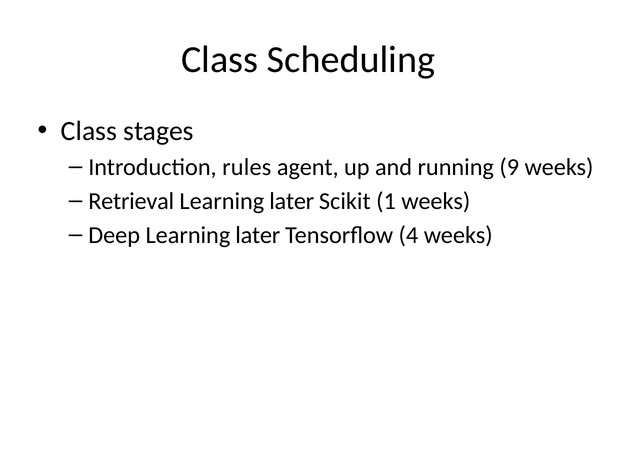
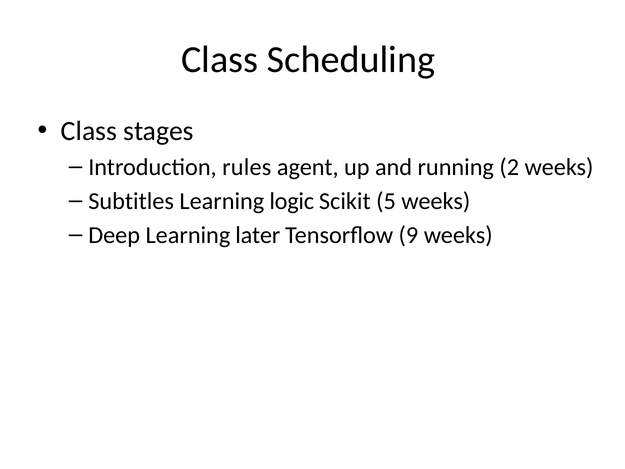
9: 9 -> 2
Retrieval: Retrieval -> Subtitles
later at (292, 201): later -> logic
1: 1 -> 5
4: 4 -> 9
